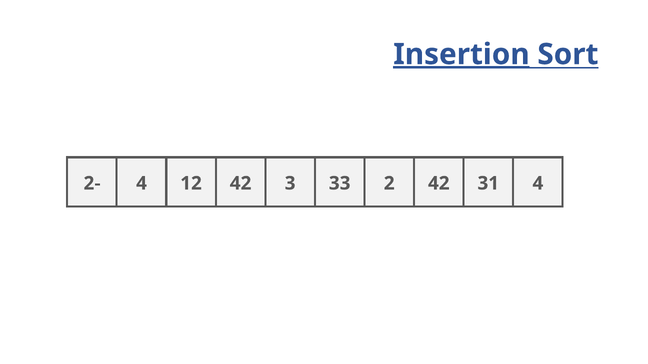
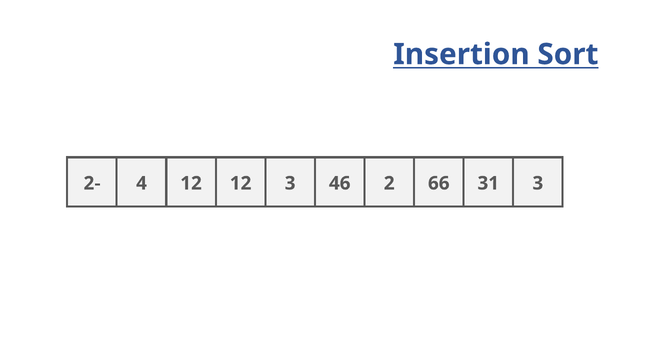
Insertion underline: present -> none
42 at (241, 184): 42 -> 12
33: 33 -> 46
42 at (439, 184): 42 -> 66
31 4: 4 -> 3
